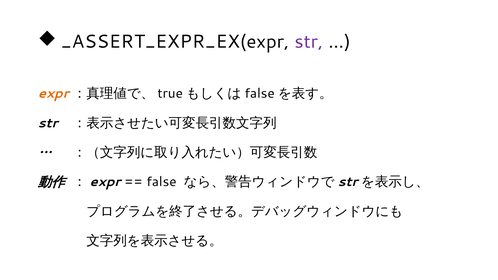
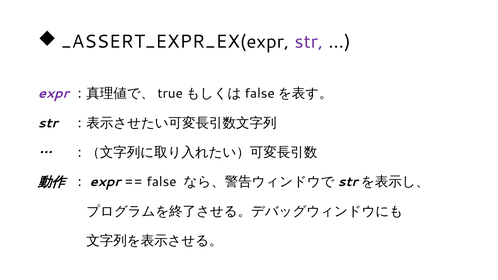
expr colour: orange -> purple
